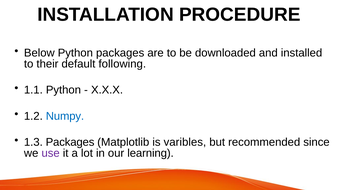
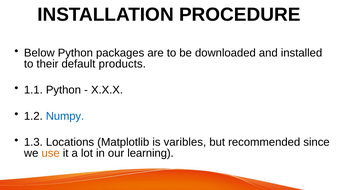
following: following -> products
1.3 Packages: Packages -> Locations
use colour: purple -> orange
